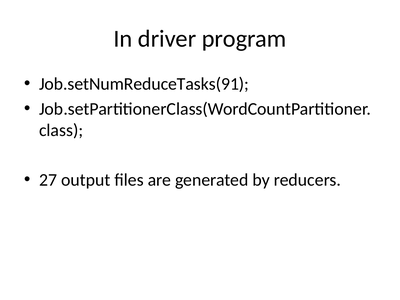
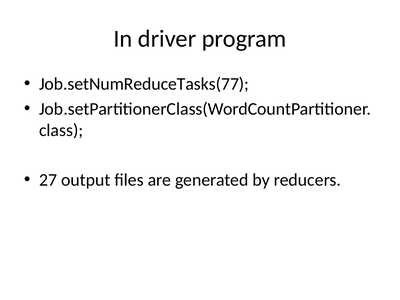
Job.setNumReduceTasks(91: Job.setNumReduceTasks(91 -> Job.setNumReduceTasks(77
